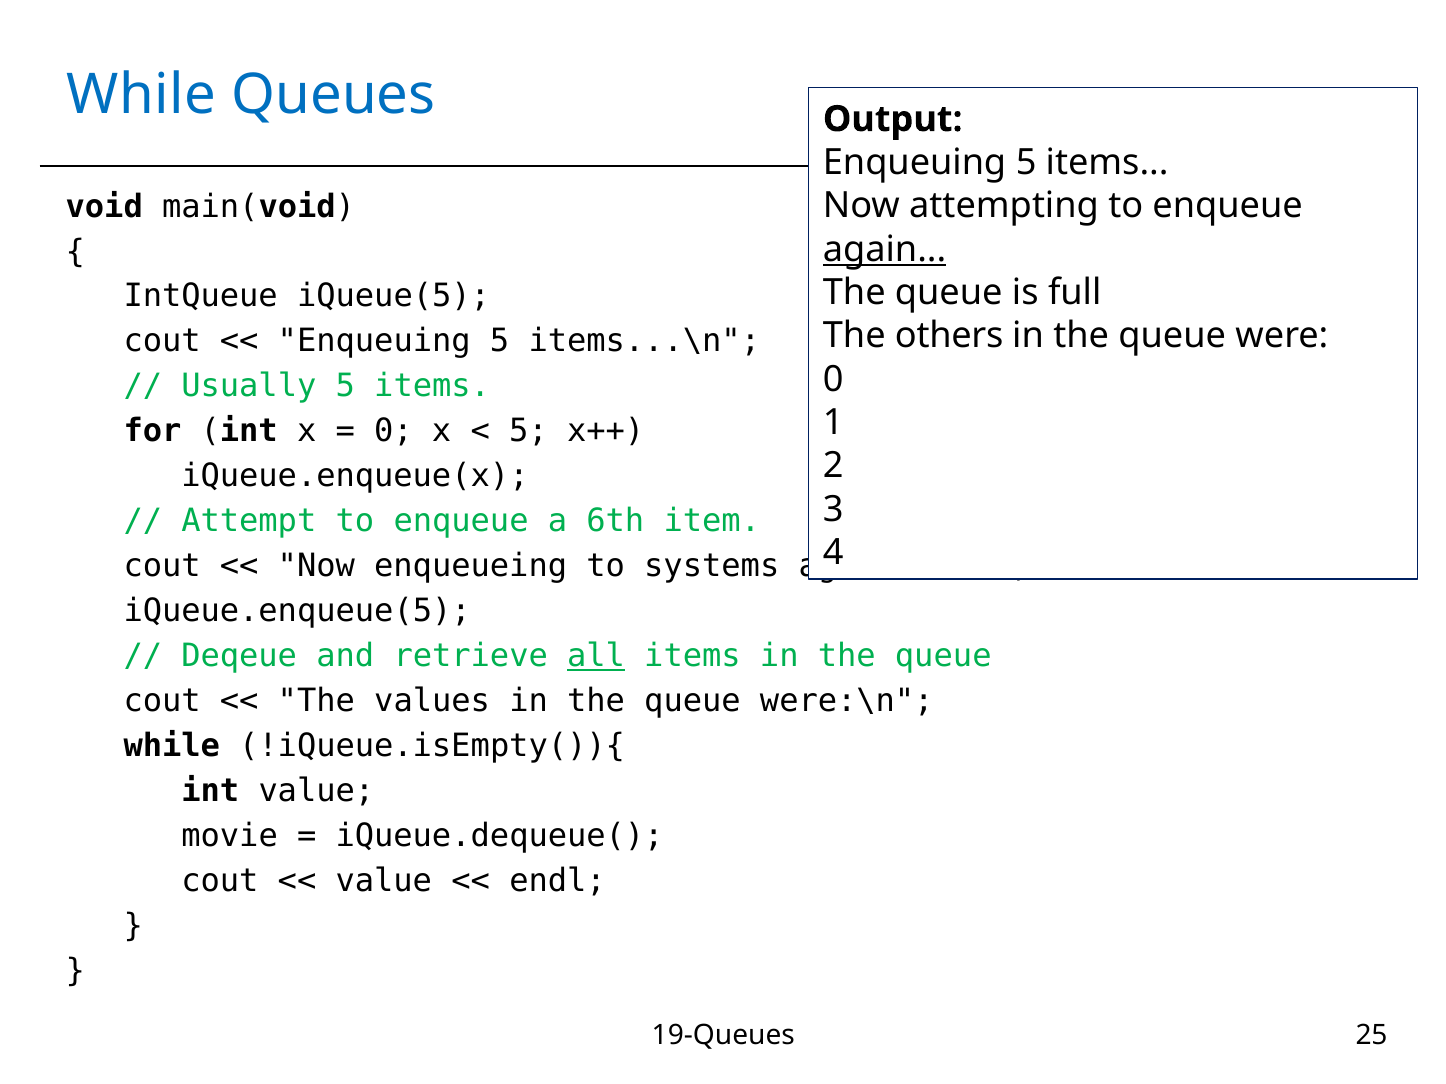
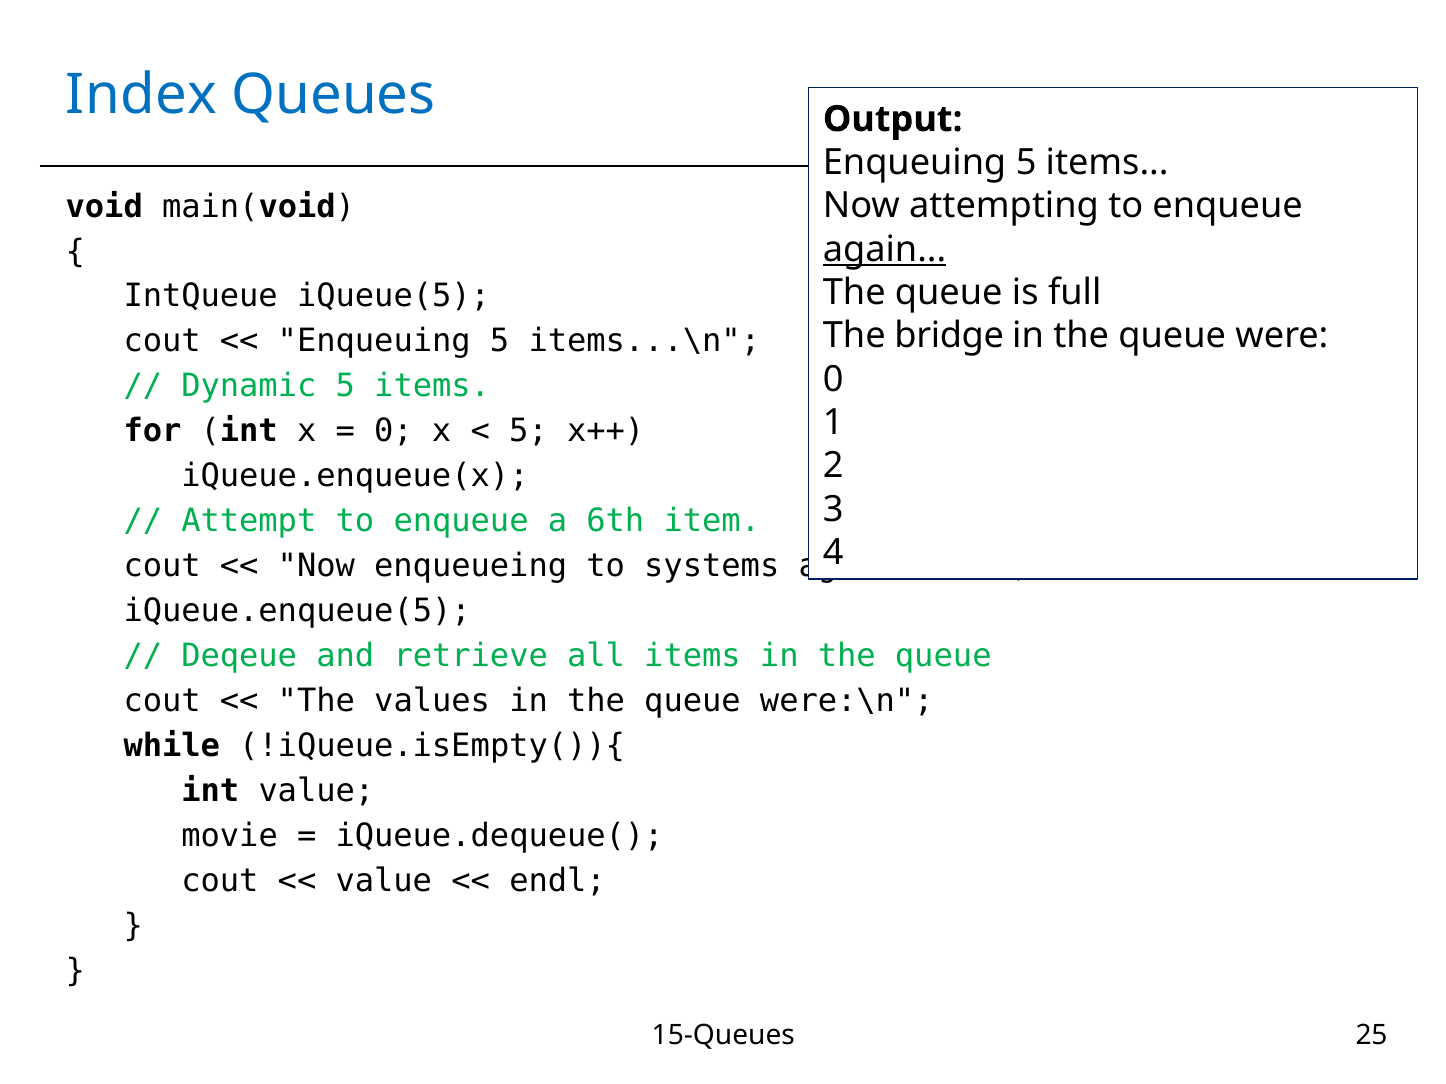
While at (141, 95): While -> Index
others: others -> bridge
Usually: Usually -> Dynamic
all underline: present -> none
19-Queues: 19-Queues -> 15-Queues
